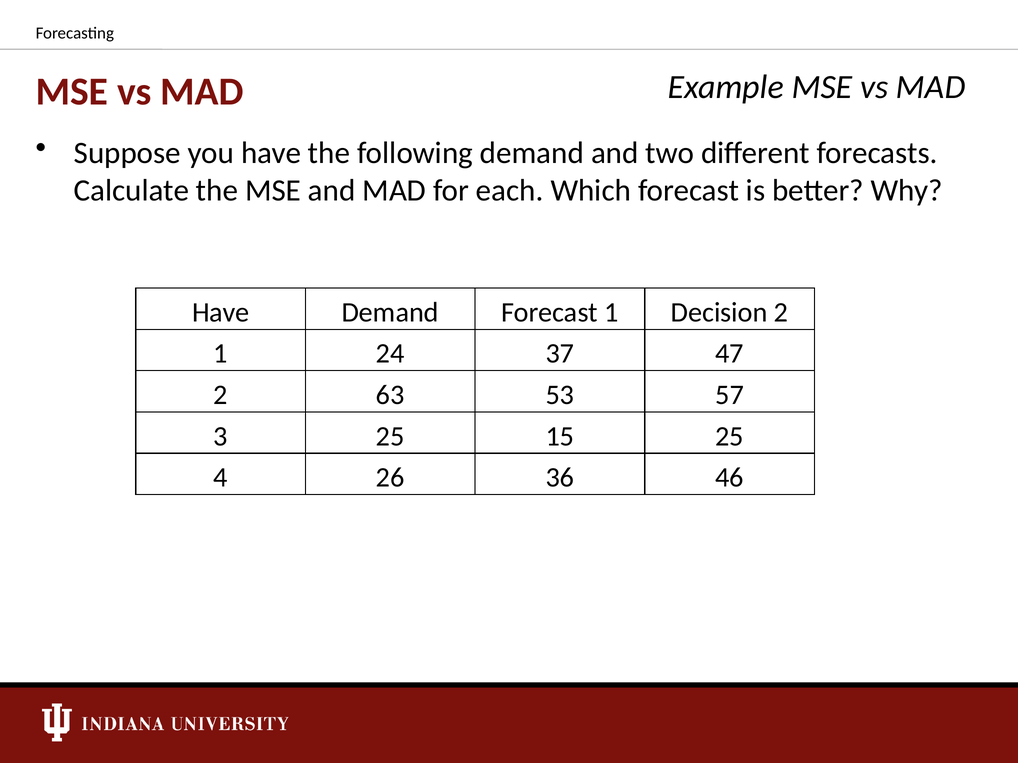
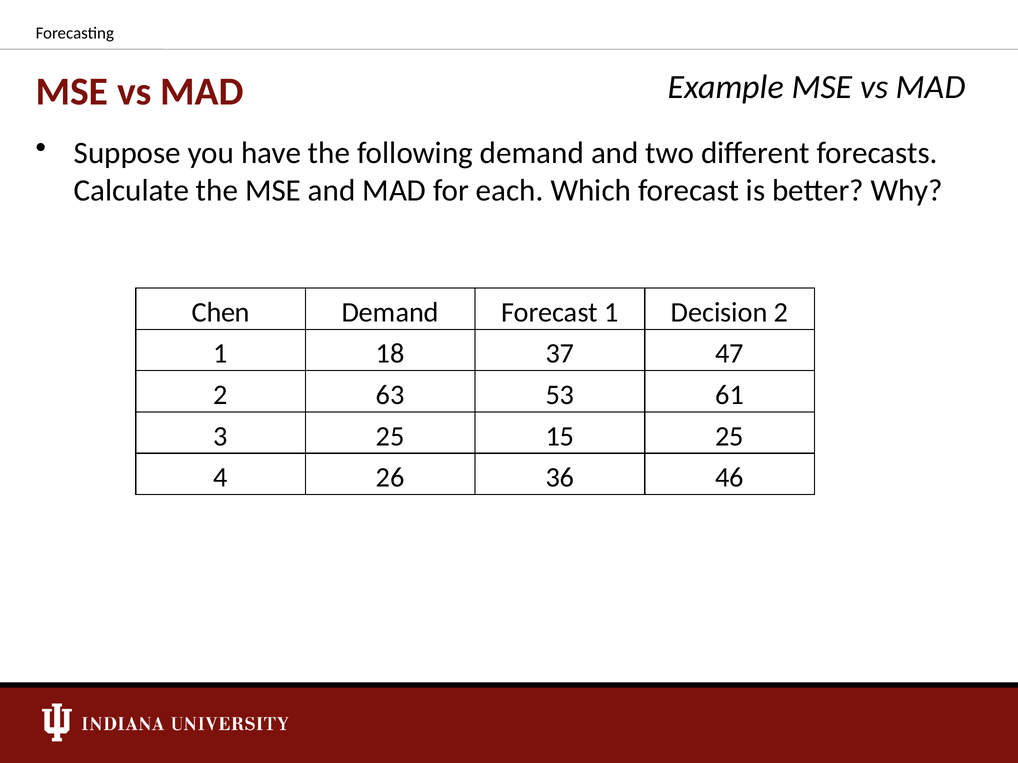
Have at (221, 313): Have -> Chen
24: 24 -> 18
57: 57 -> 61
